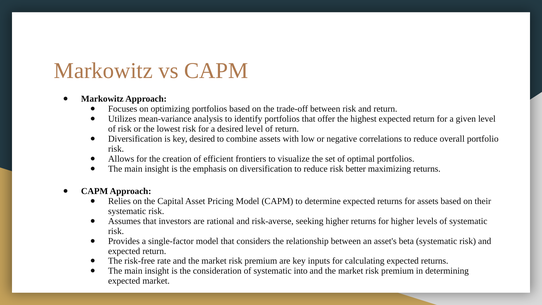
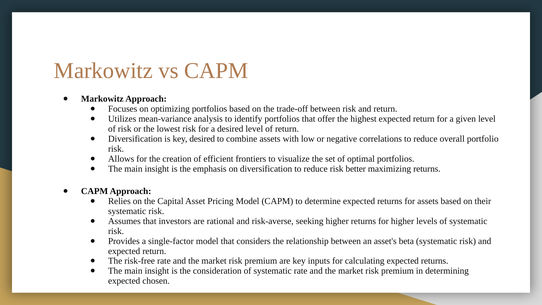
systematic into: into -> rate
expected market: market -> chosen
